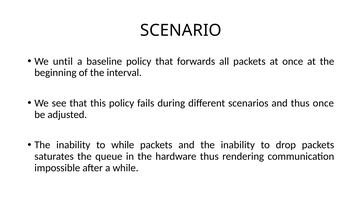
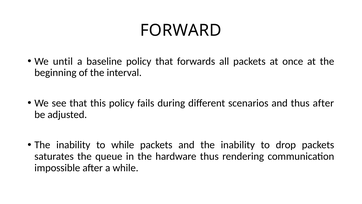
SCENARIO: SCENARIO -> FORWARD
thus once: once -> after
